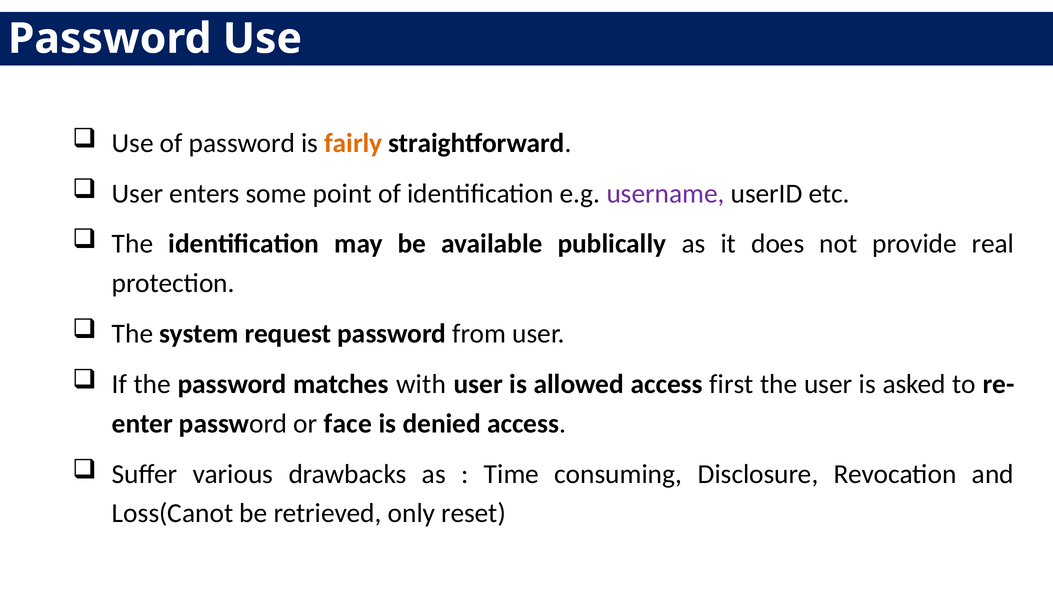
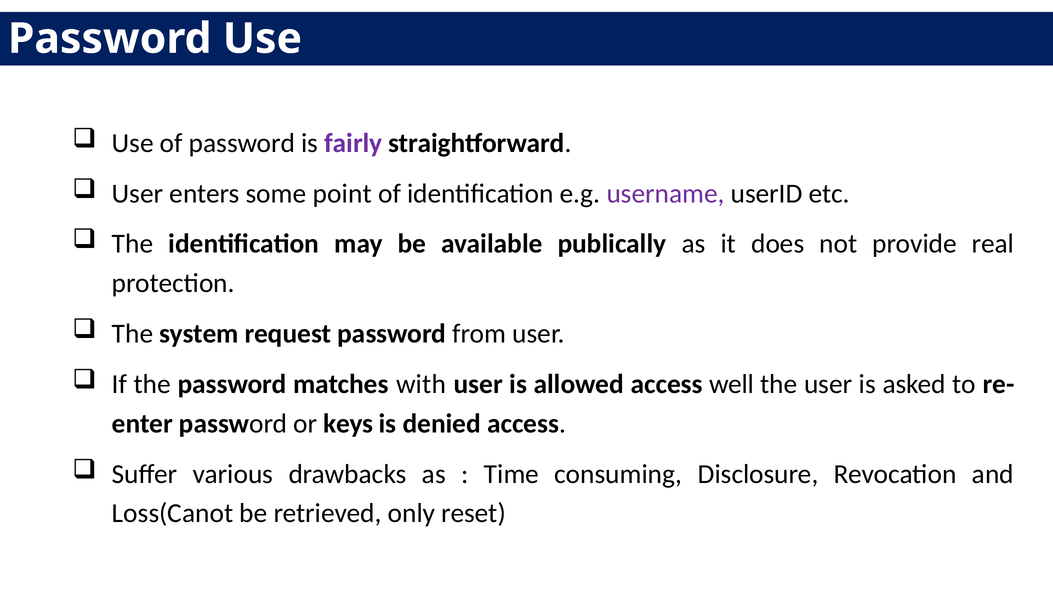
fairly colour: orange -> purple
first: first -> well
face: face -> keys
